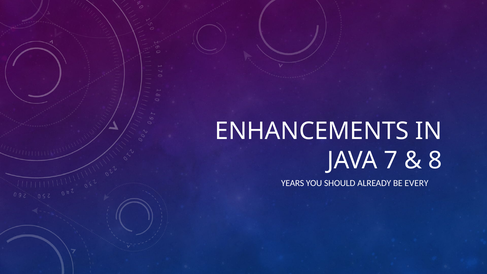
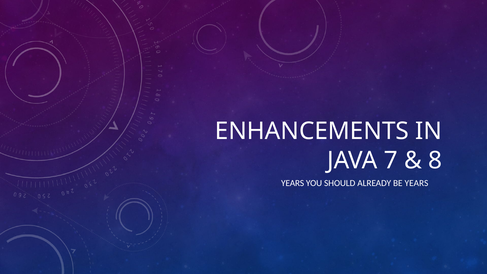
BE EVERY: EVERY -> YEARS
